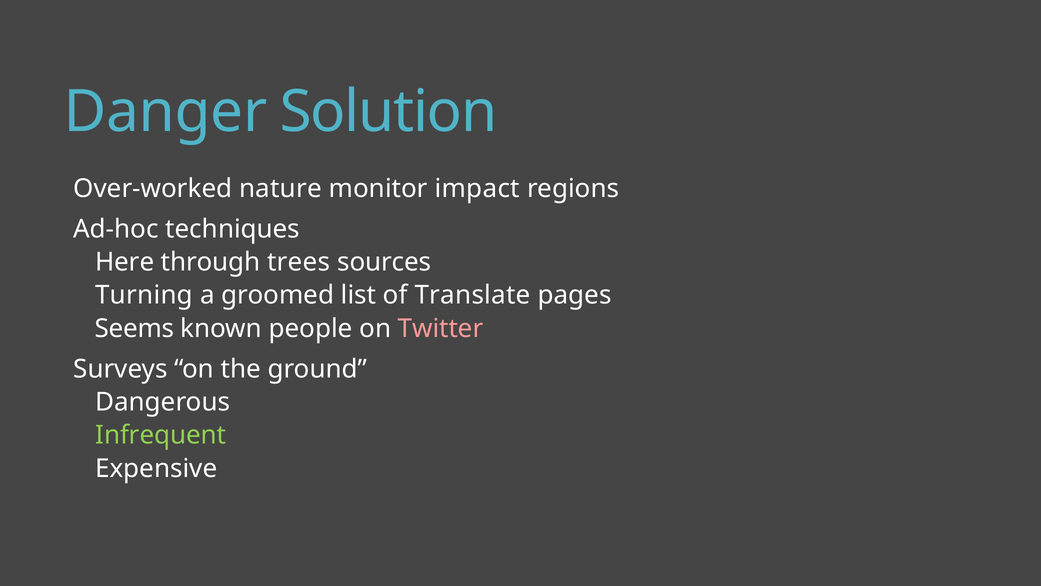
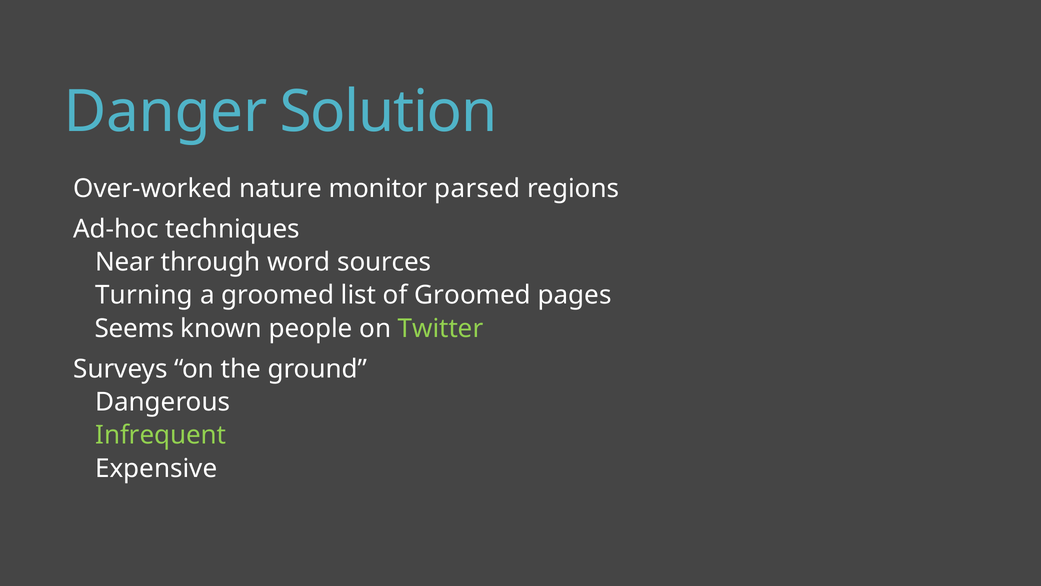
impact: impact -> parsed
Here: Here -> Near
trees: trees -> word
of Translate: Translate -> Groomed
Twitter colour: pink -> light green
